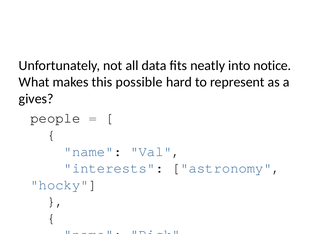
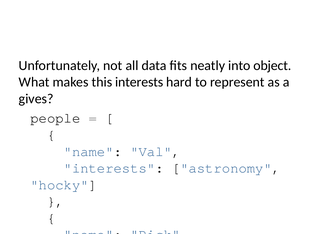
notice: notice -> object
this possible: possible -> interests
